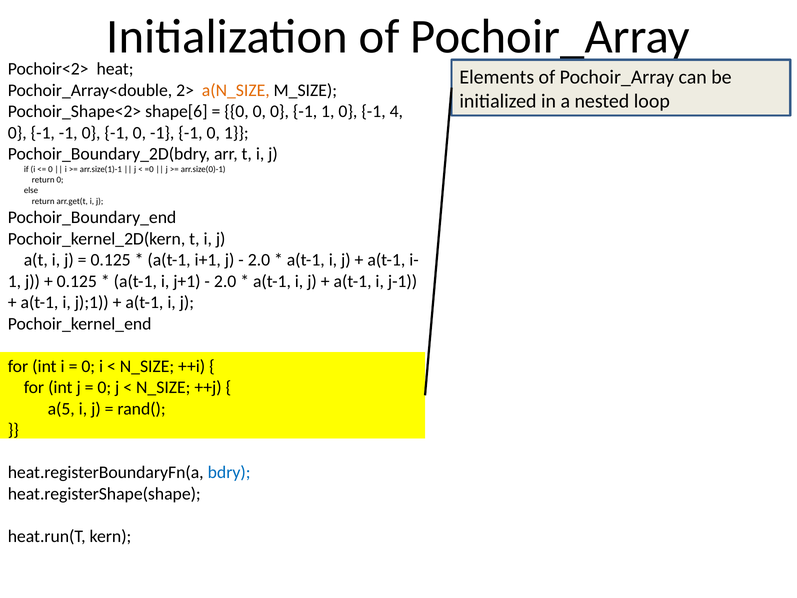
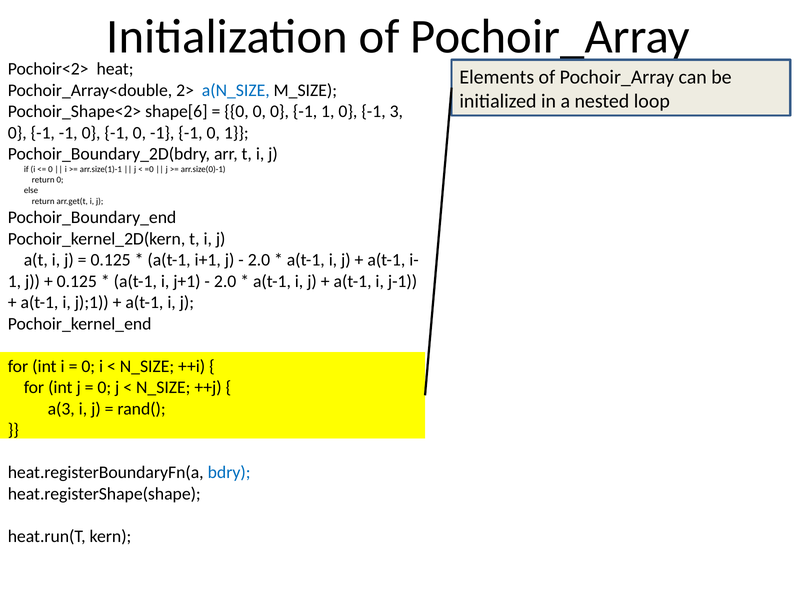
a(N_SIZE colour: orange -> blue
4: 4 -> 3
a(5: a(5 -> a(3
